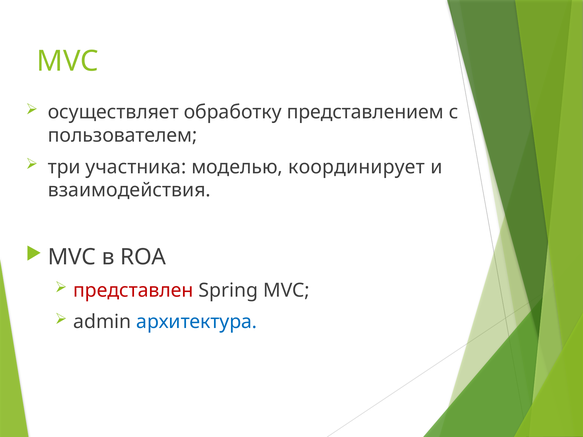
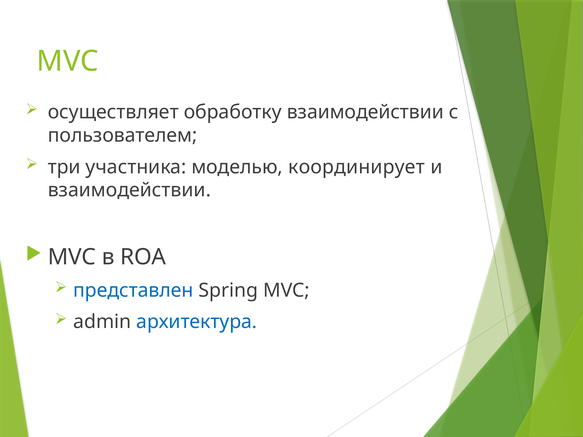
обработку представлением: представлением -> взаимодействии
взаимодействия at (129, 190): взаимодействия -> взаимодействии
представлен colour: red -> blue
